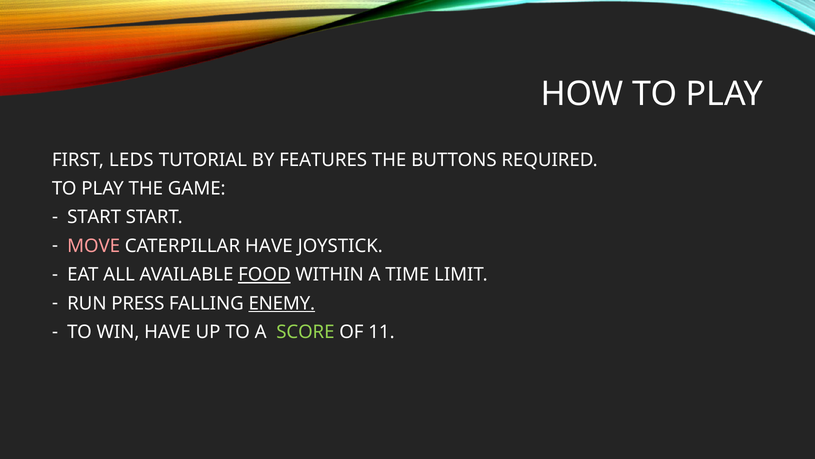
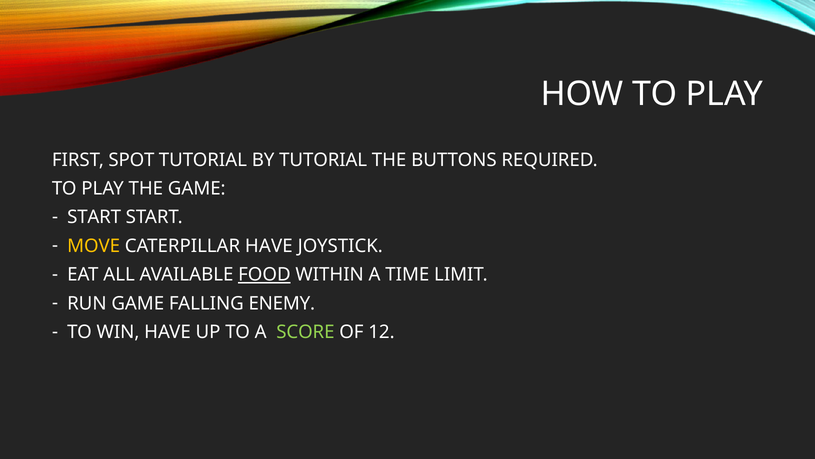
LEDS: LEDS -> SPOT
BY FEATURES: FEATURES -> TUTORIAL
MOVE colour: pink -> yellow
RUN PRESS: PRESS -> GAME
ENEMY underline: present -> none
11: 11 -> 12
